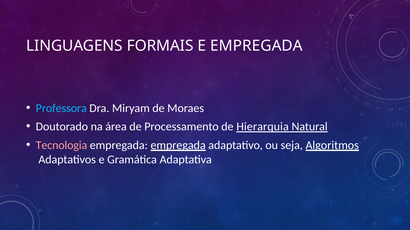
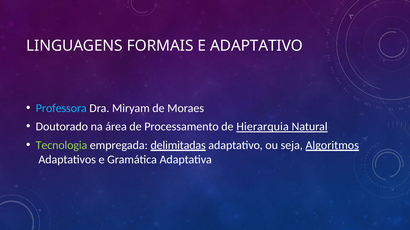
E EMPREGADA: EMPREGADA -> ADAPTATIVO
Tecnologia colour: pink -> light green
empregada empregada: empregada -> delimitadas
